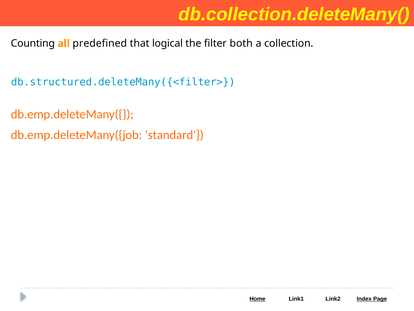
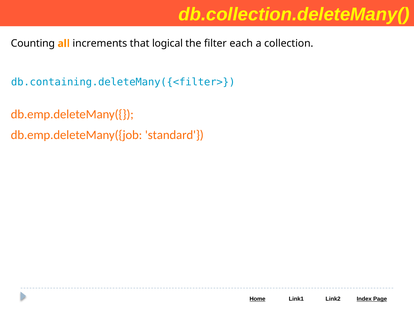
predefined: predefined -> increments
both: both -> each
db.structured.deleteMany({<filter>: db.structured.deleteMany({<filter> -> db.containing.deleteMany({<filter>
